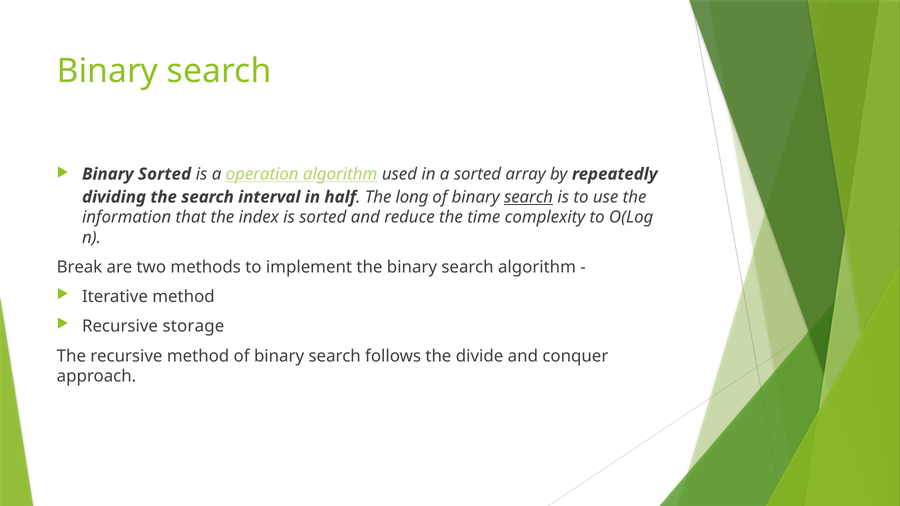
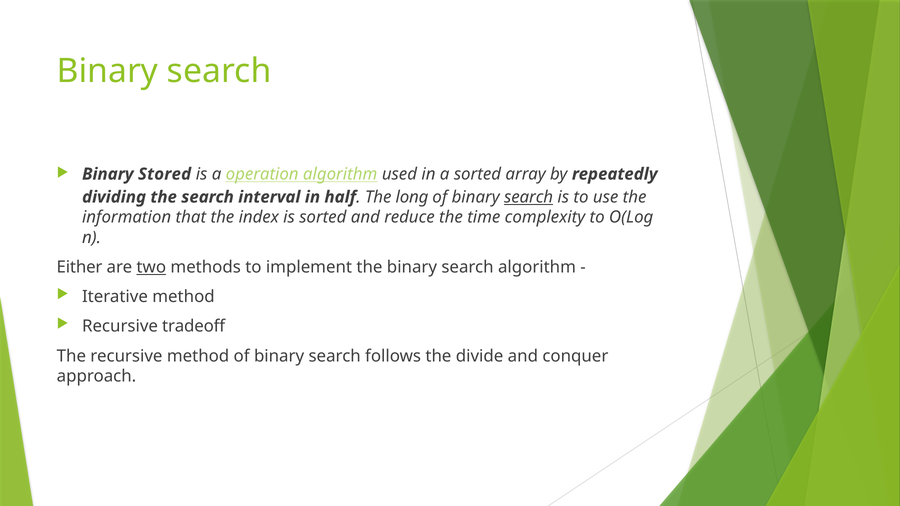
Binary Sorted: Sorted -> Stored
Break: Break -> Either
two underline: none -> present
storage: storage -> tradeoff
